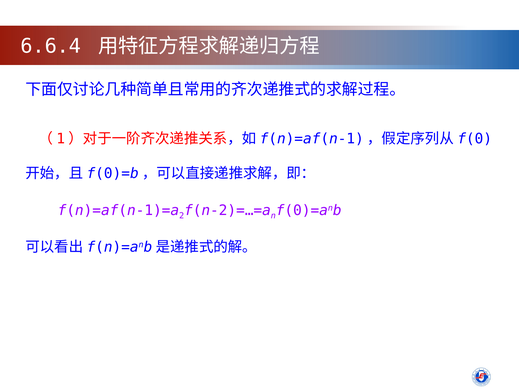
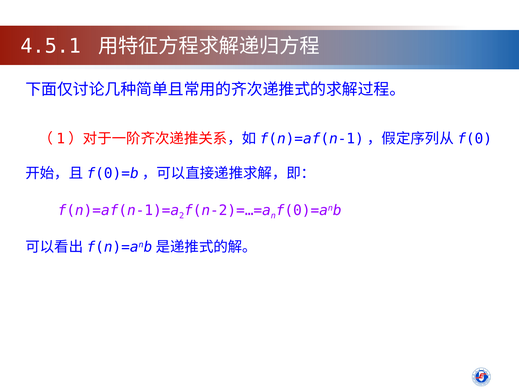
6.6.4: 6.6.4 -> 4.5.1
